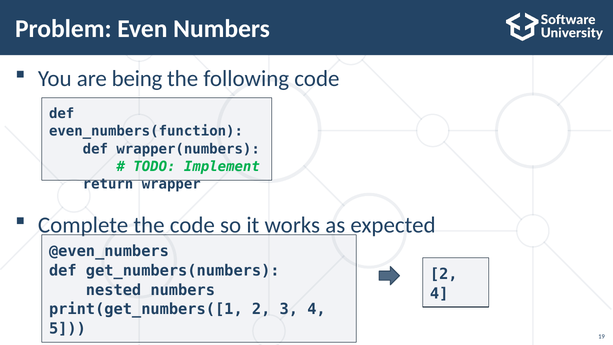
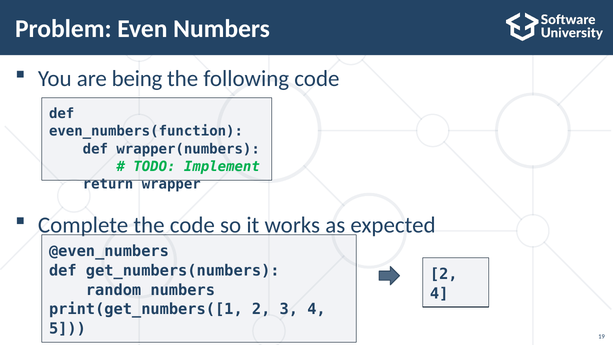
nested: nested -> random
